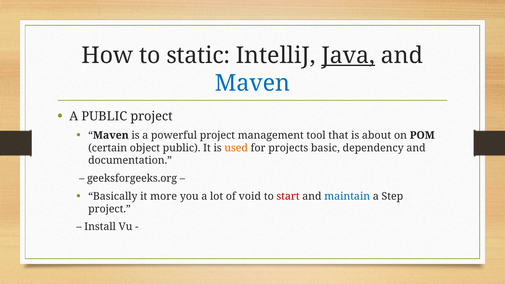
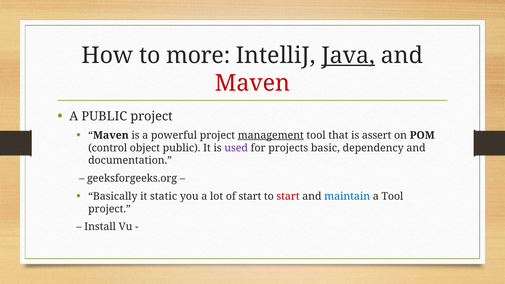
static: static -> more
Maven at (252, 83) colour: blue -> red
management underline: none -> present
about: about -> assert
certain: certain -> control
used colour: orange -> purple
more: more -> static
of void: void -> start
a Step: Step -> Tool
